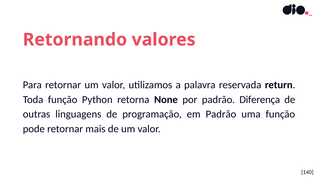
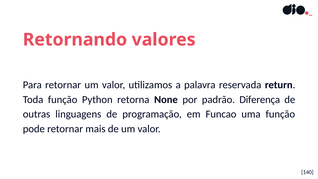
em Padrão: Padrão -> Funcao
